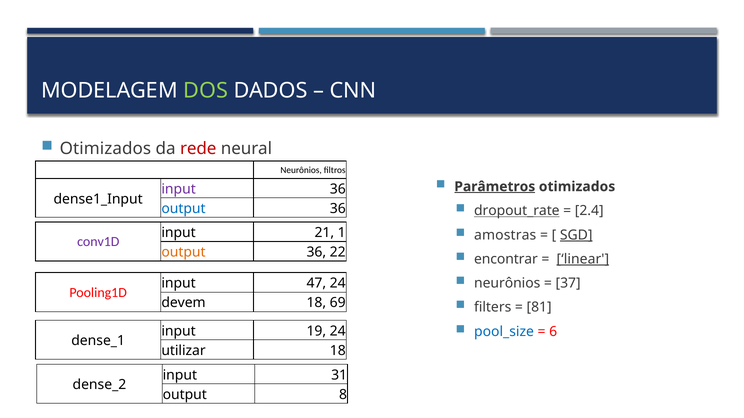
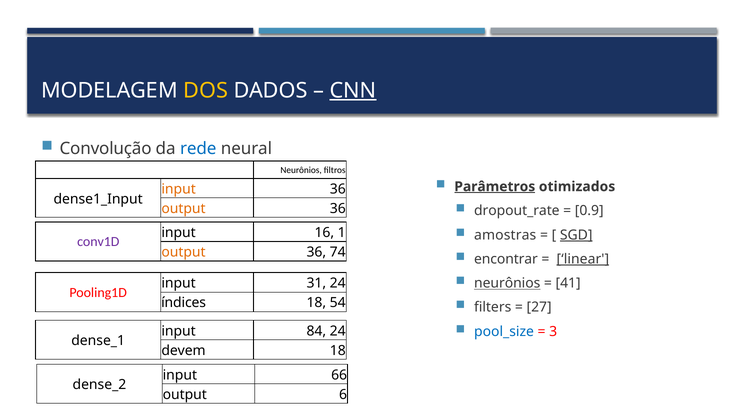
DOS colour: light green -> yellow
CNN underline: none -> present
Otimizados at (105, 149): Otimizados -> Convolução
rede colour: red -> blue
input at (179, 189) colour: purple -> orange
dropout_rate underline: present -> none
2.4: 2.4 -> 0.9
output at (184, 209) colour: blue -> orange
21: 21 -> 16
22: 22 -> 74
neurônios at (507, 284) underline: none -> present
37: 37 -> 41
47: 47 -> 31
devem: devem -> índices
69: 69 -> 54
81: 81 -> 27
6: 6 -> 3
19: 19 -> 84
utilizar: utilizar -> devem
31: 31 -> 66
8: 8 -> 6
